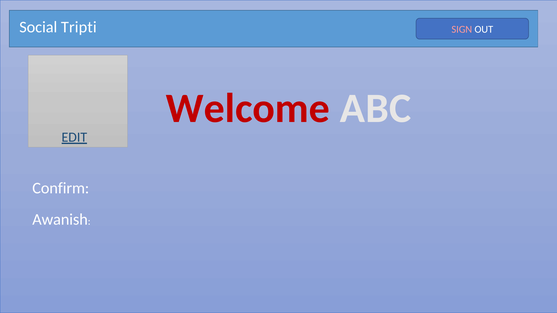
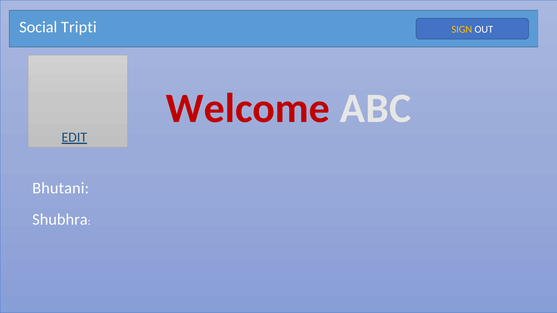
SIGN colour: pink -> yellow
Confirm: Confirm -> Bhutani
Awanish: Awanish -> Shubhra
